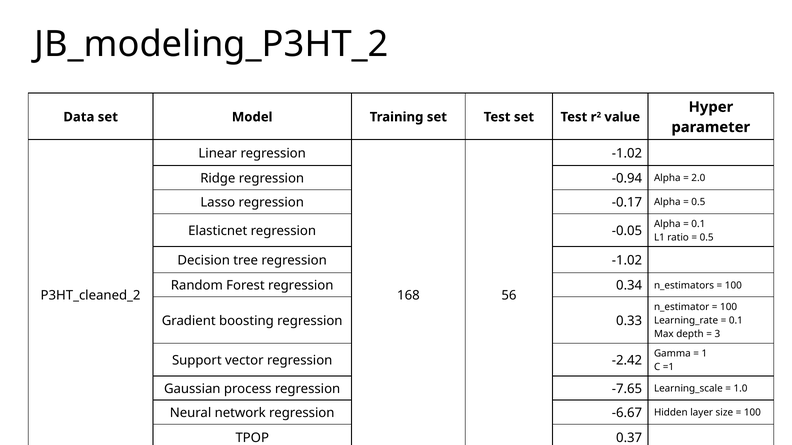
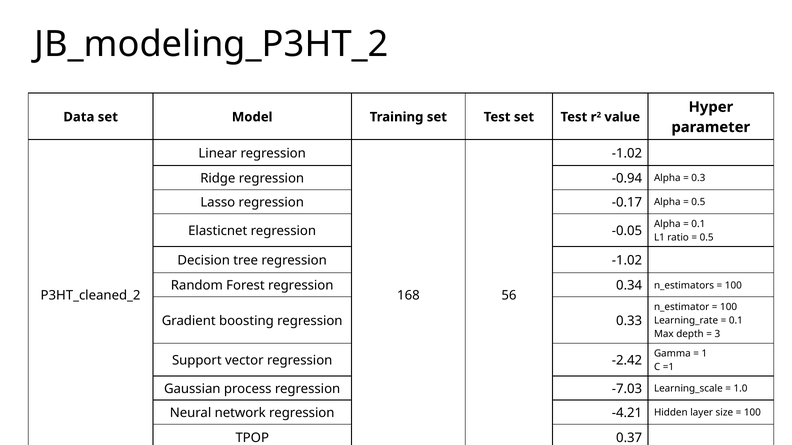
2.0: 2.0 -> 0.3
-7.65: -7.65 -> -7.03
-6.67: -6.67 -> -4.21
